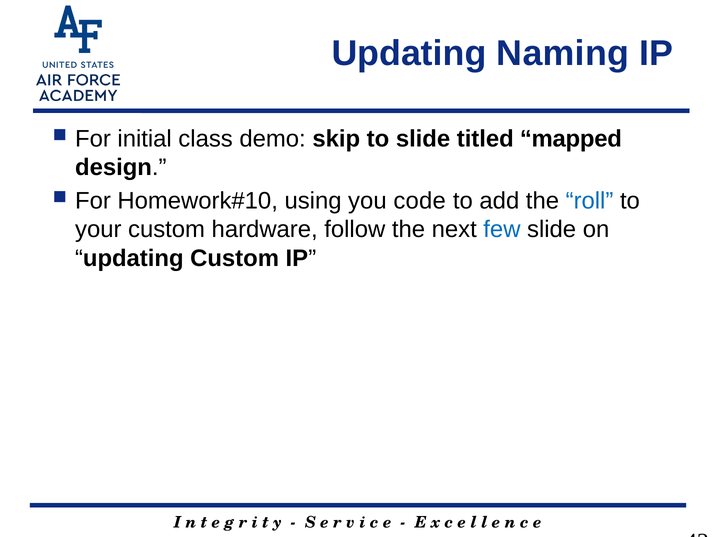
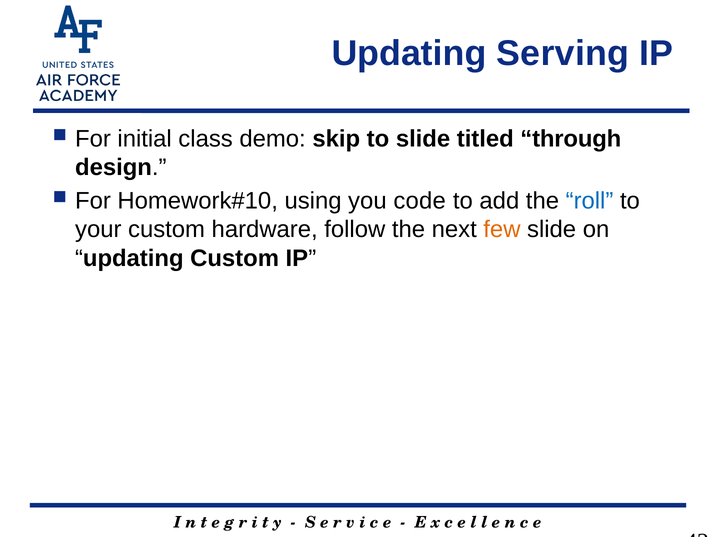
Naming: Naming -> Serving
mapped: mapped -> through
few colour: blue -> orange
